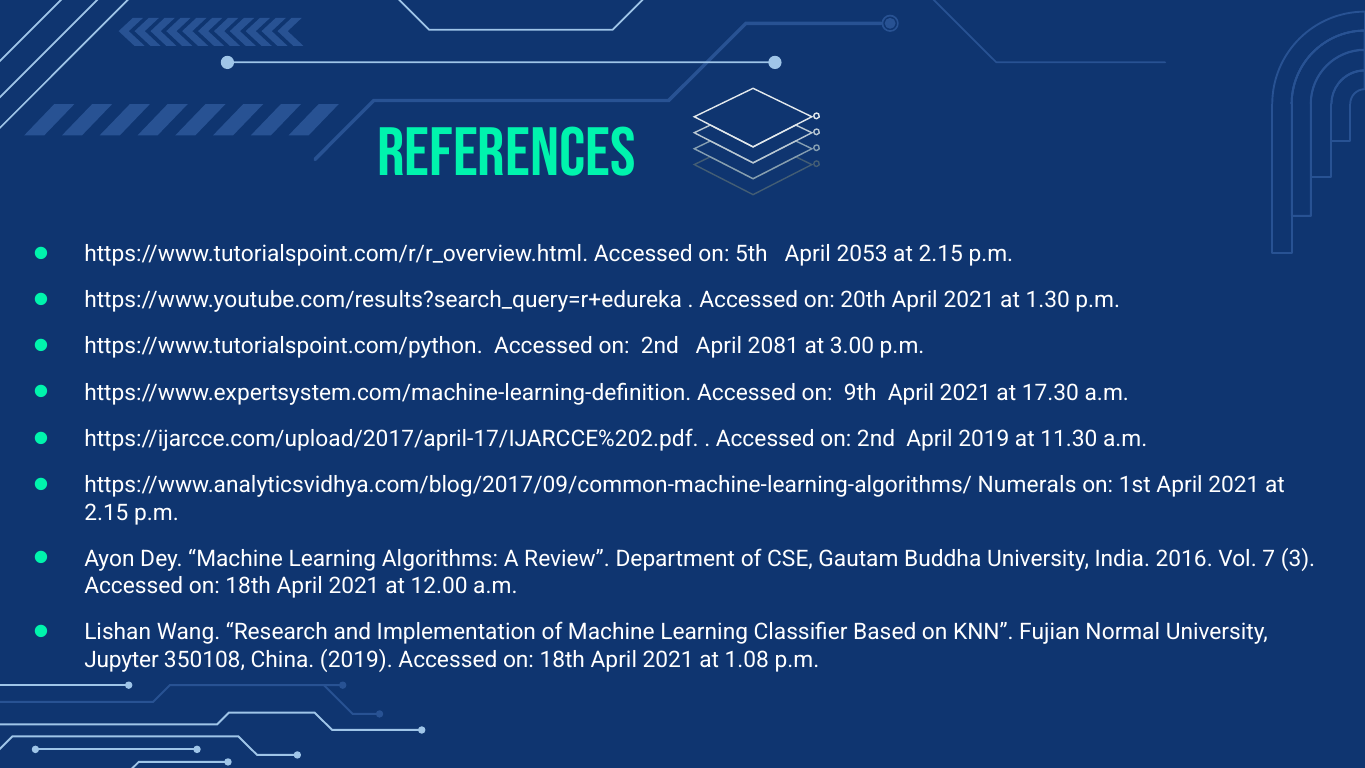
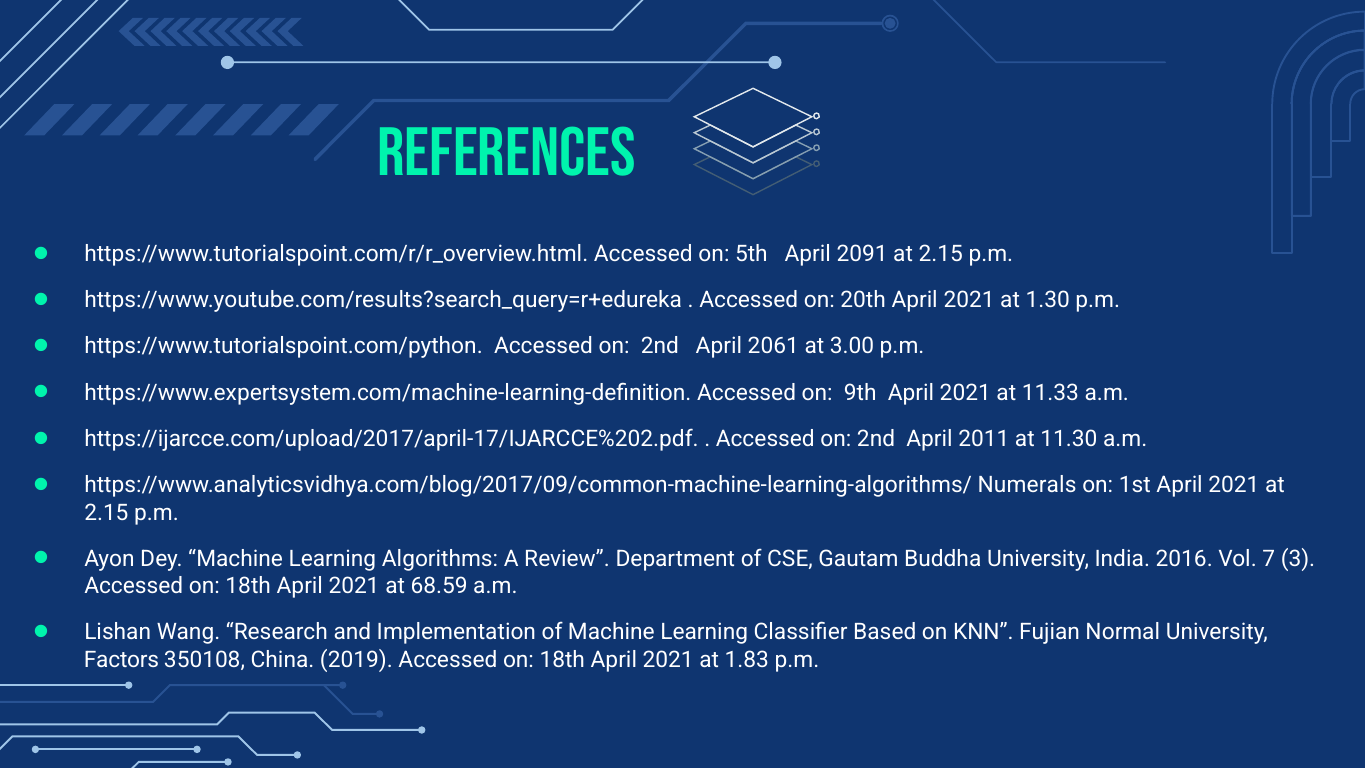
2053: 2053 -> 2091
2081: 2081 -> 2061
17.30: 17.30 -> 11.33
April 2019: 2019 -> 2011
12.00: 12.00 -> 68.59
Jupyter: Jupyter -> Factors
1.08: 1.08 -> 1.83
